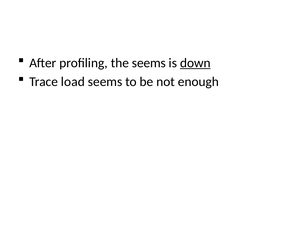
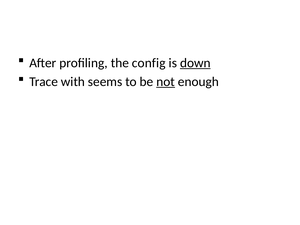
the seems: seems -> config
load: load -> with
not underline: none -> present
